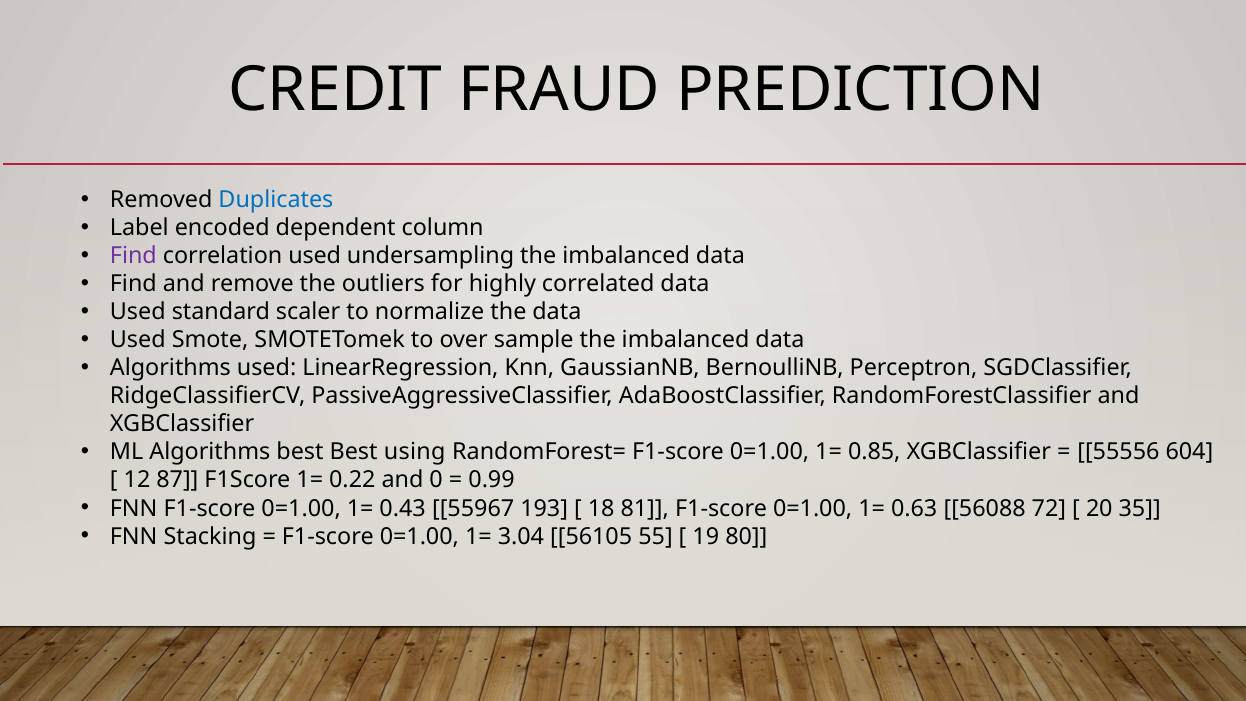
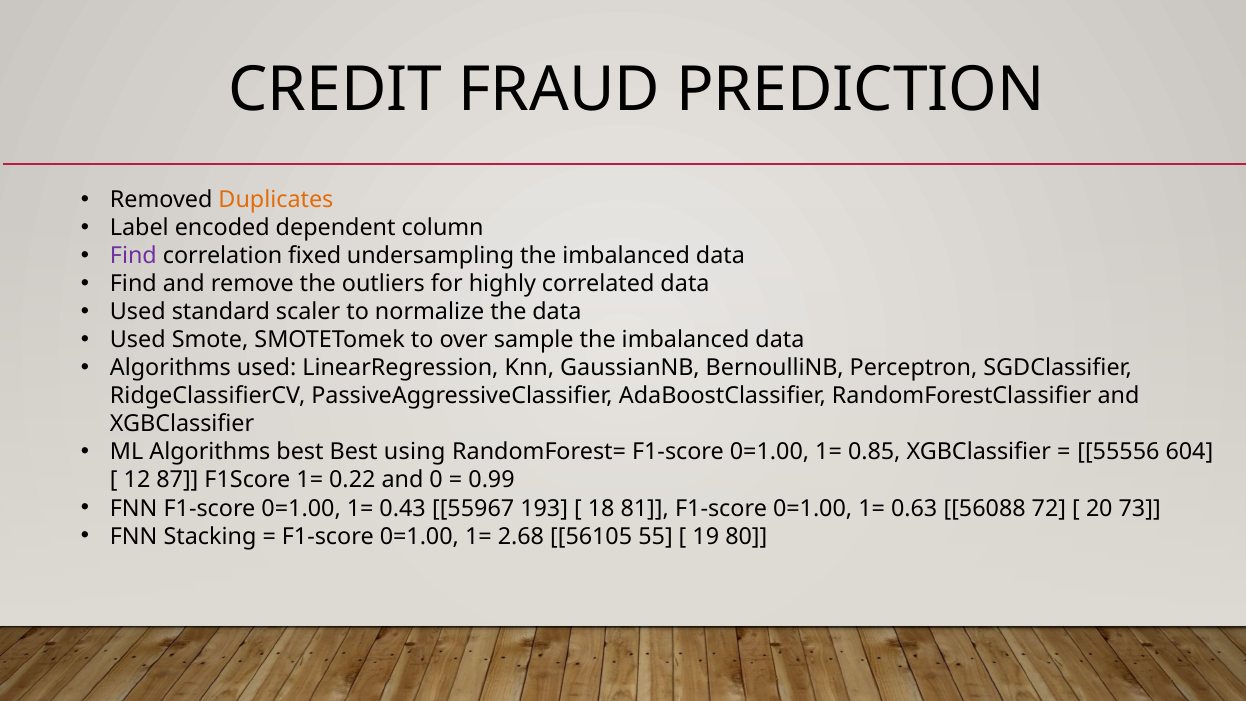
Duplicates colour: blue -> orange
correlation used: used -> fixed
35: 35 -> 73
3.04: 3.04 -> 2.68
